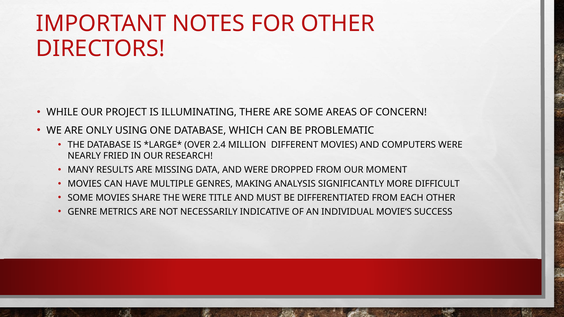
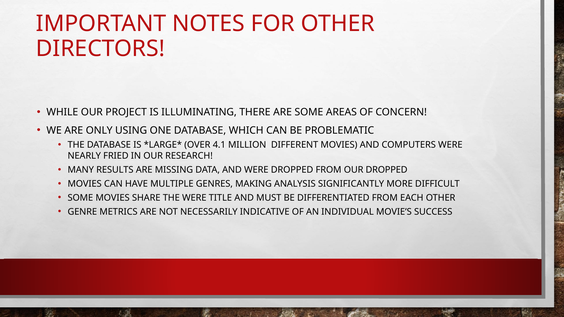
2.4: 2.4 -> 4.1
OUR MOMENT: MOMENT -> DROPPED
